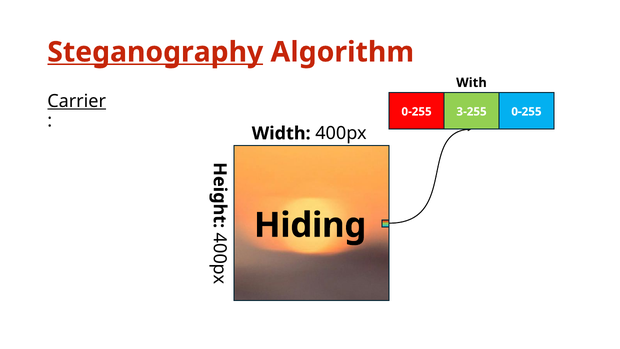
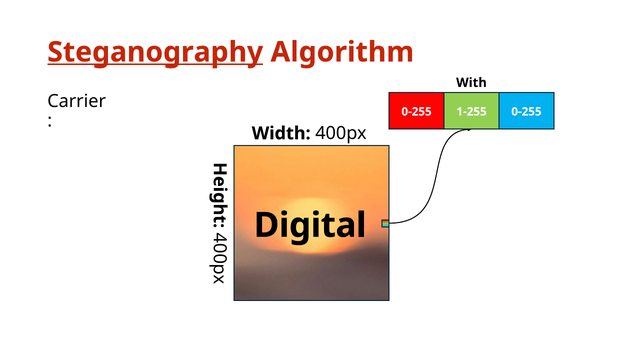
Carrier underline: present -> none
3-255: 3-255 -> 1-255
Hiding: Hiding -> Digital
